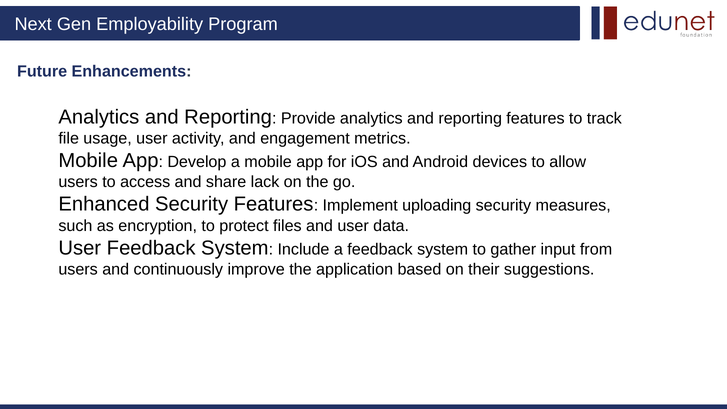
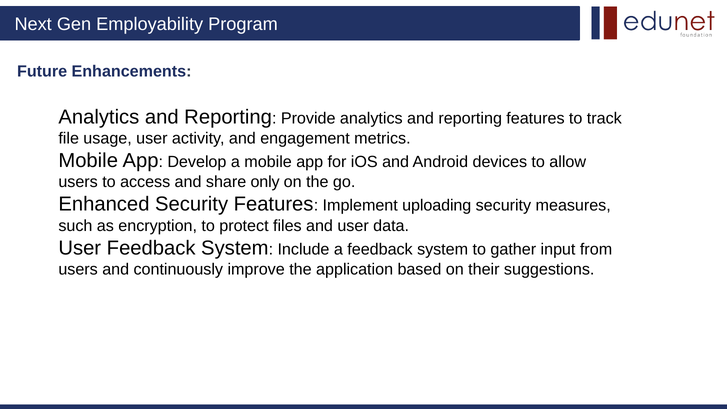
lack: lack -> only
